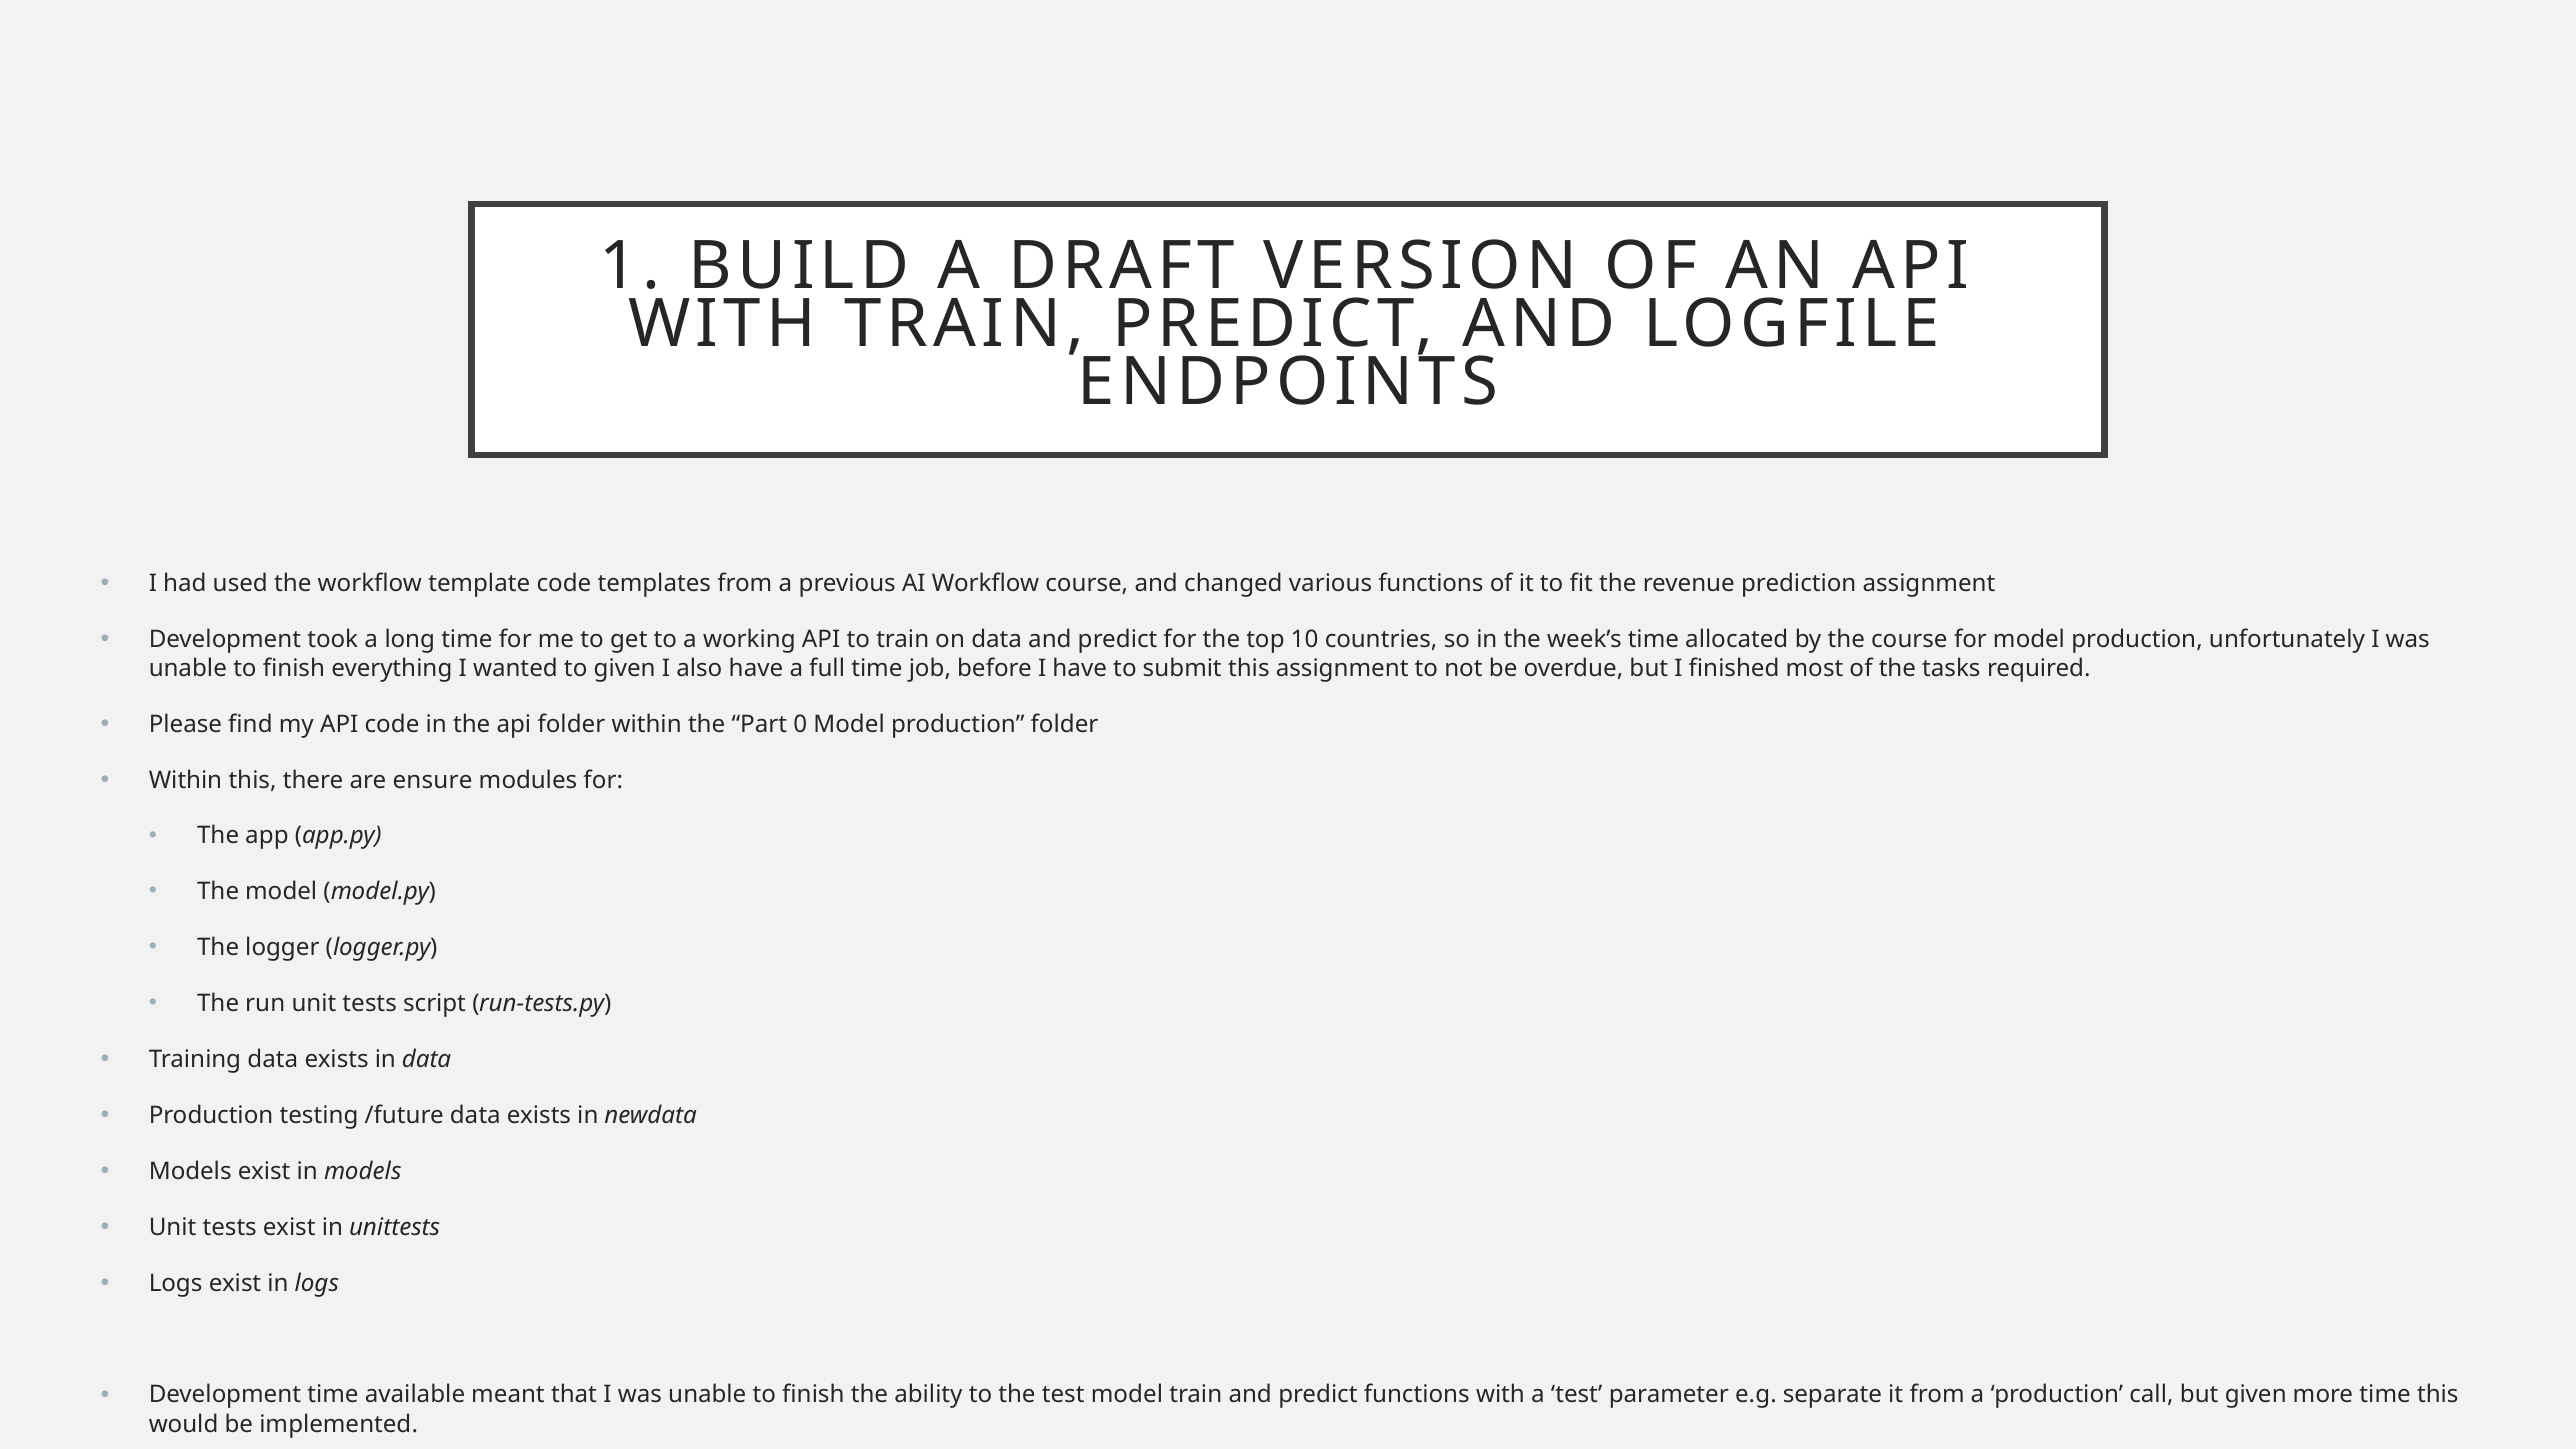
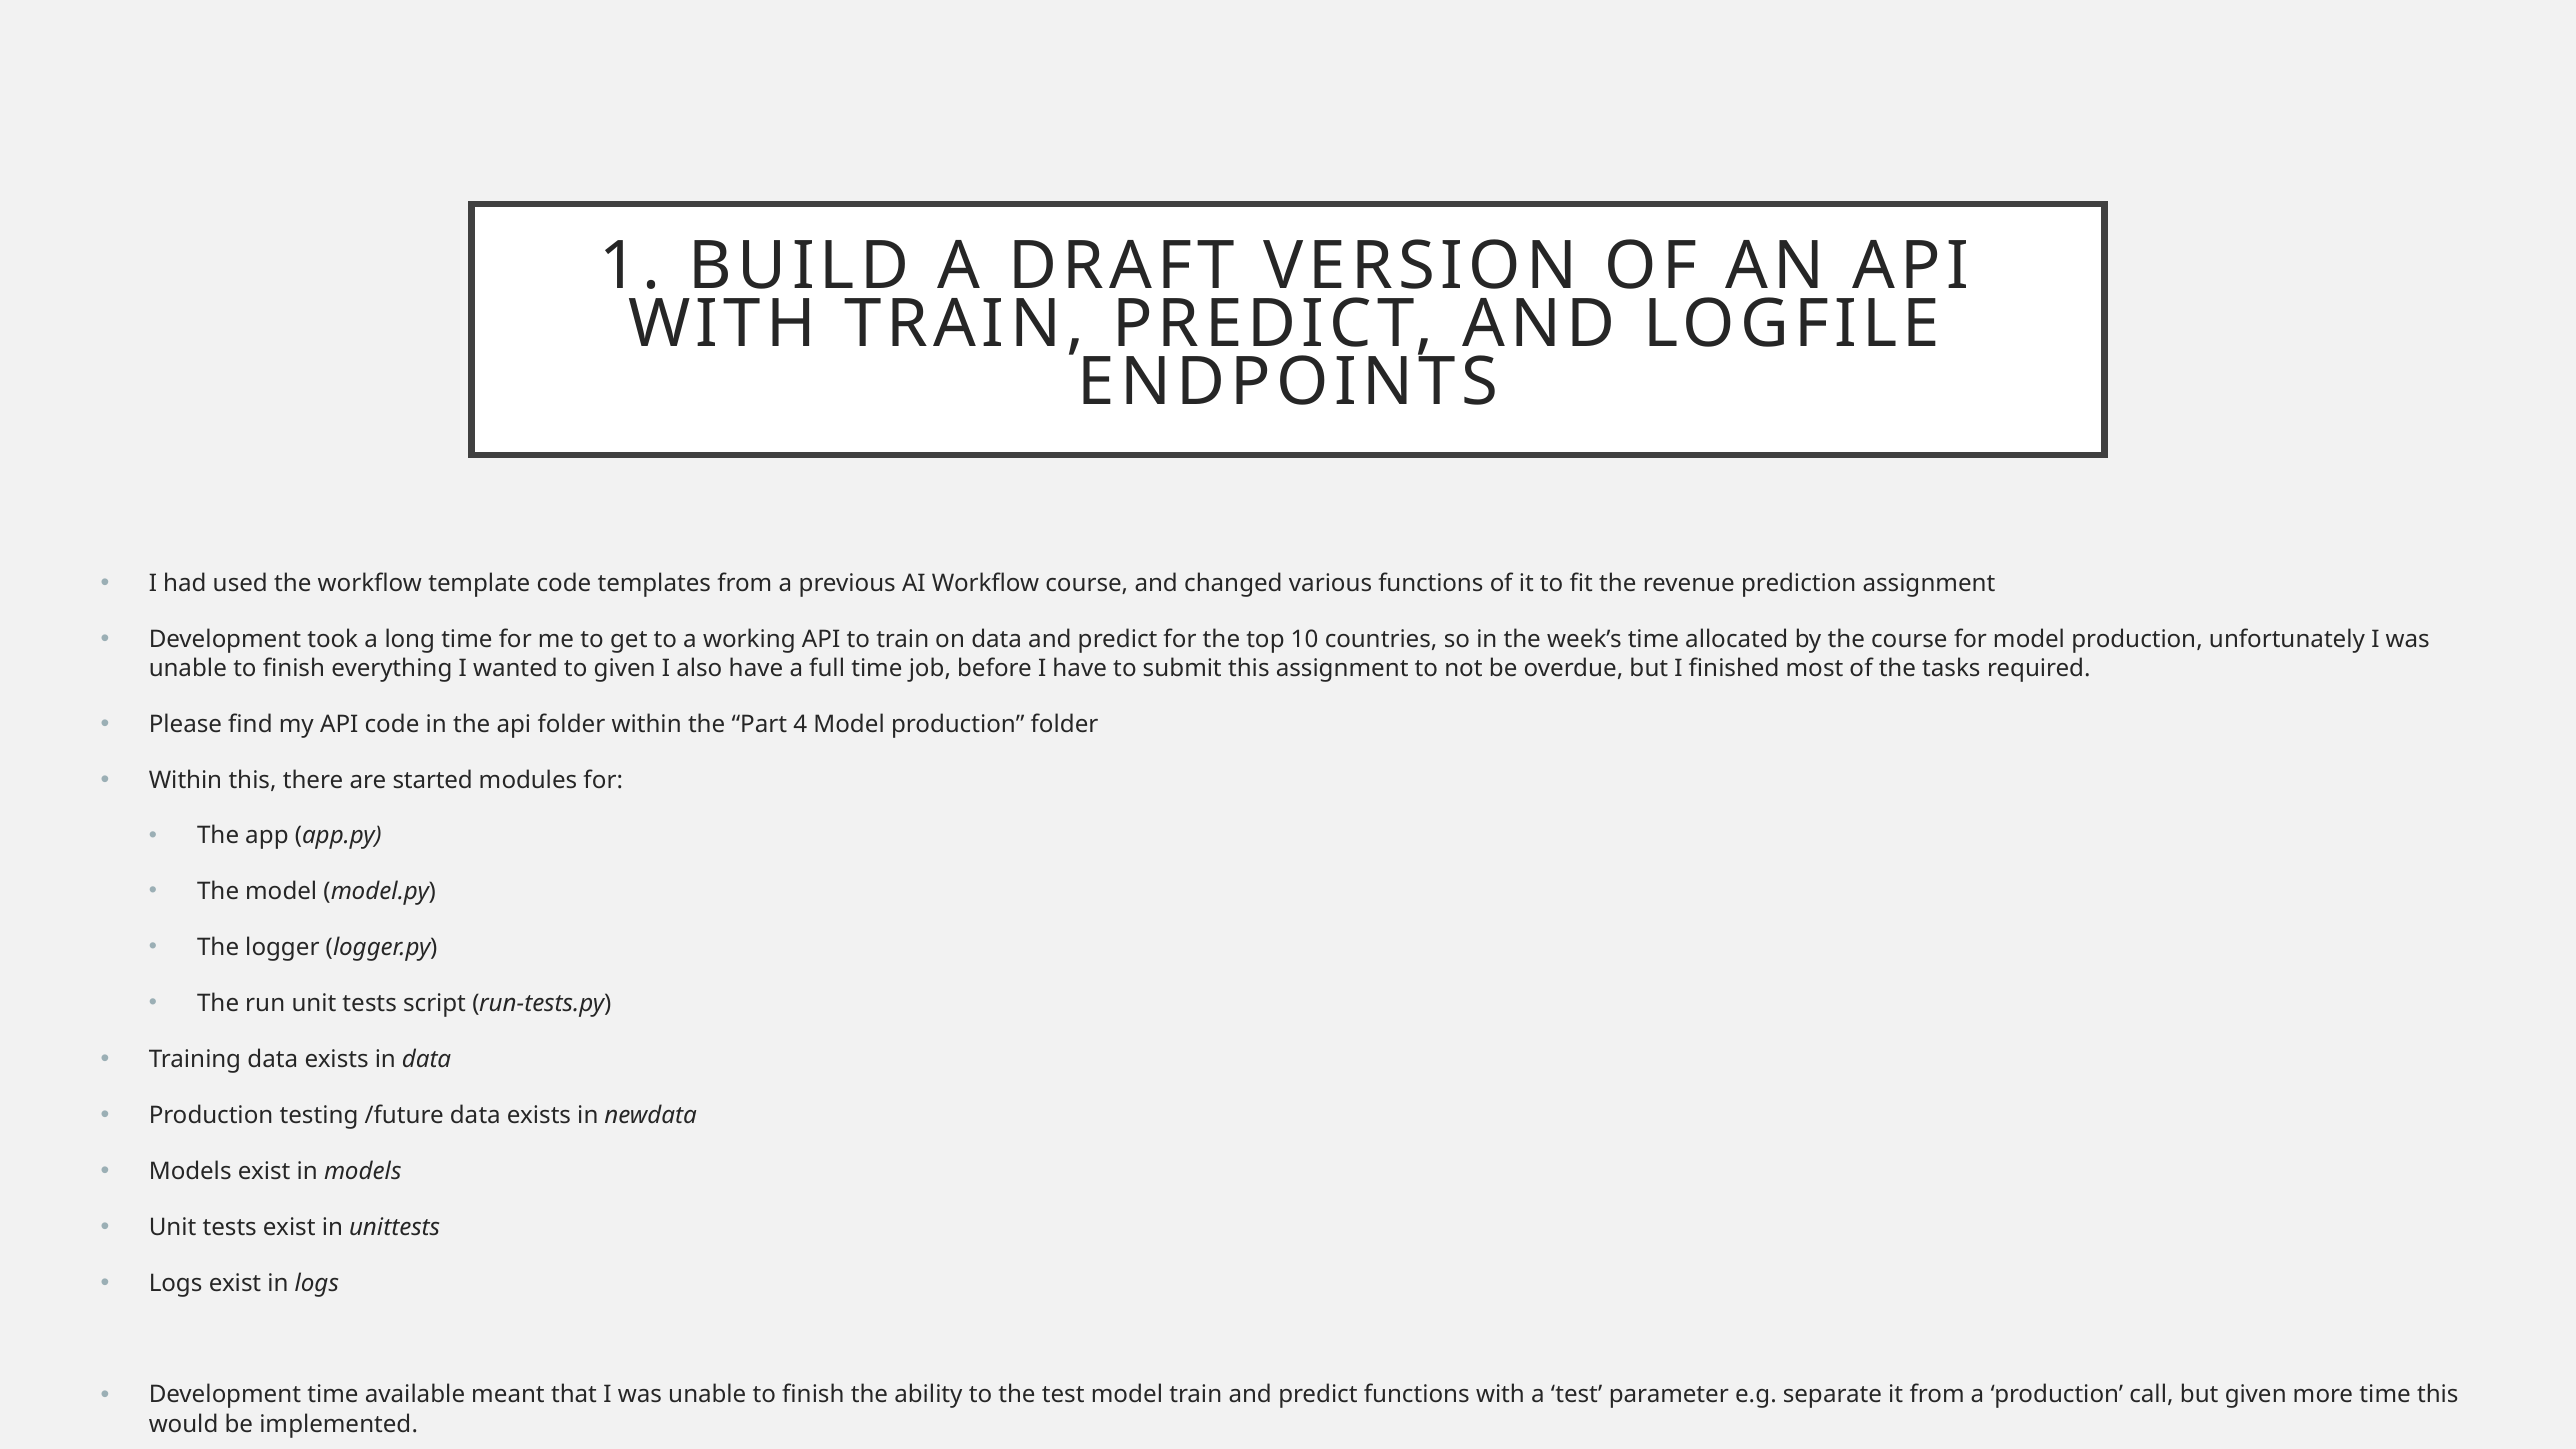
0: 0 -> 4
ensure: ensure -> started
